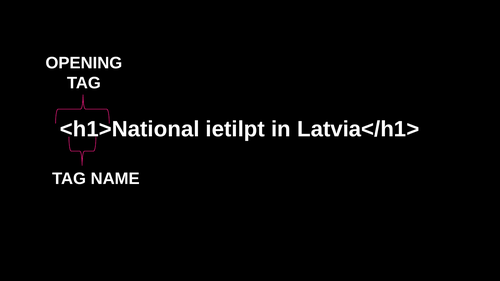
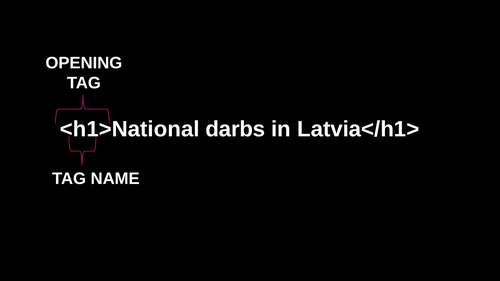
ietilpt: ietilpt -> darbs
